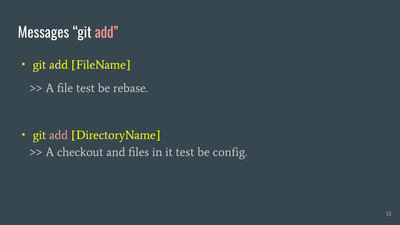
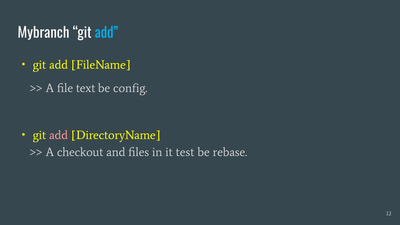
Messages: Messages -> Mybranch
add at (107, 33) colour: pink -> light blue
file test: test -> text
rebase: rebase -> config
config: config -> rebase
